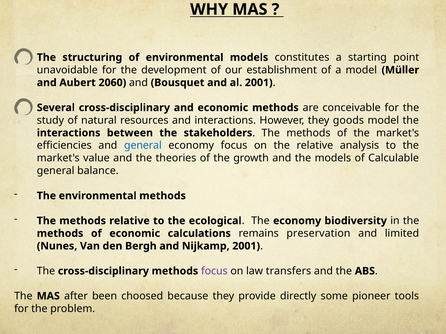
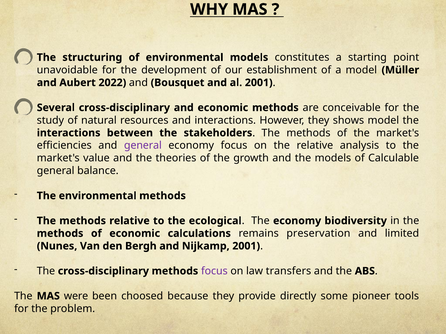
2060: 2060 -> 2022
goods: goods -> shows
general at (143, 146) colour: blue -> purple
after: after -> were
